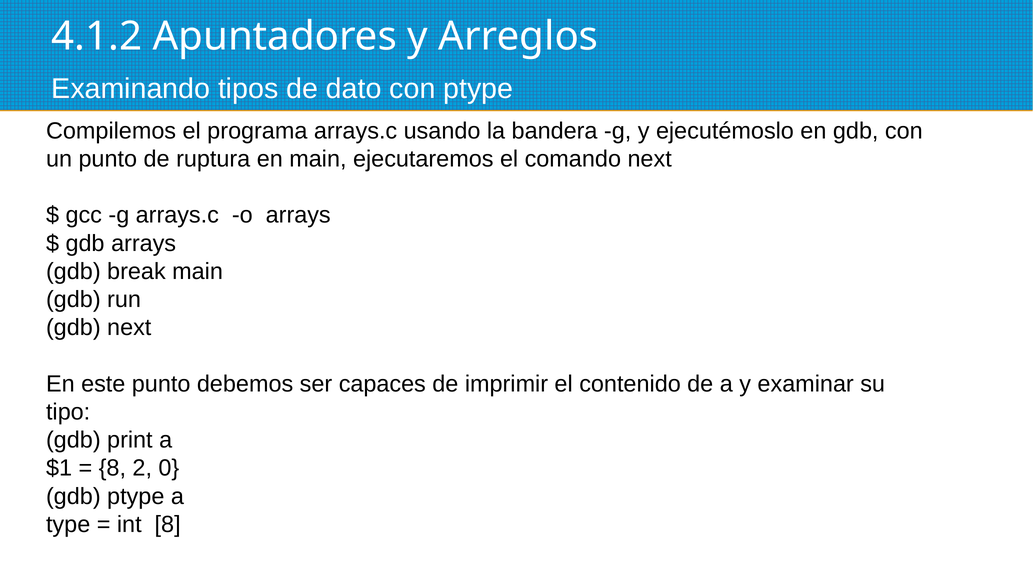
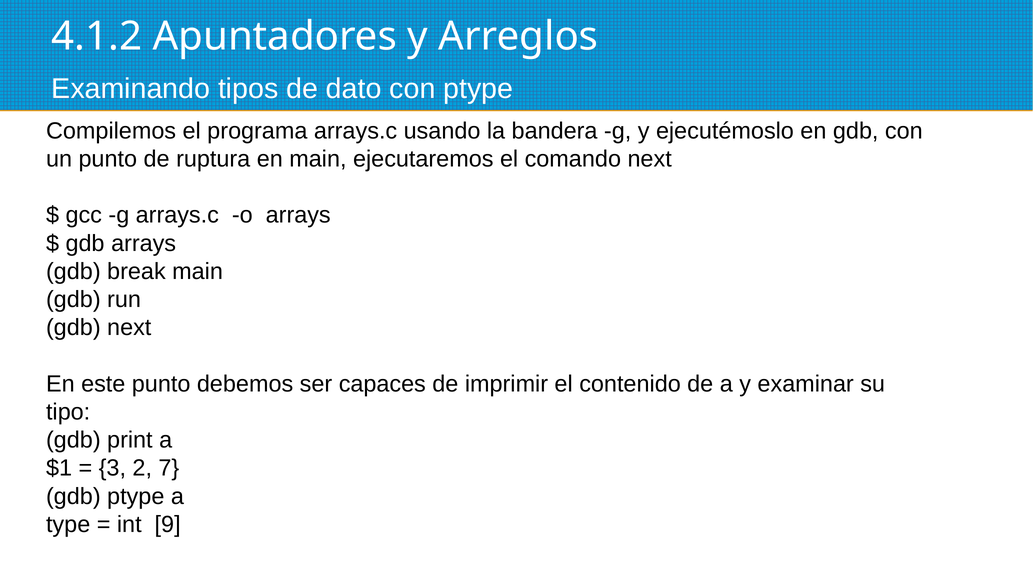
8 at (112, 468): 8 -> 3
0: 0 -> 7
int 8: 8 -> 9
